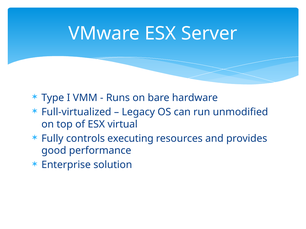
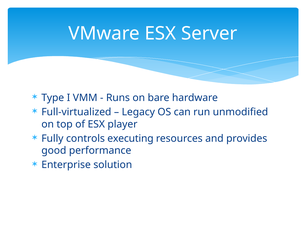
virtual: virtual -> player
